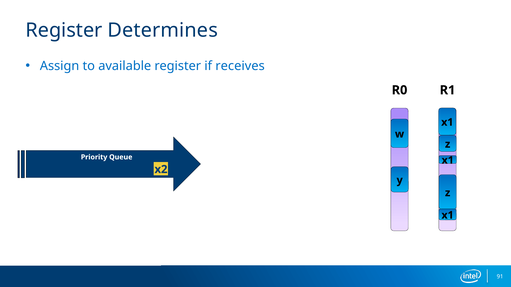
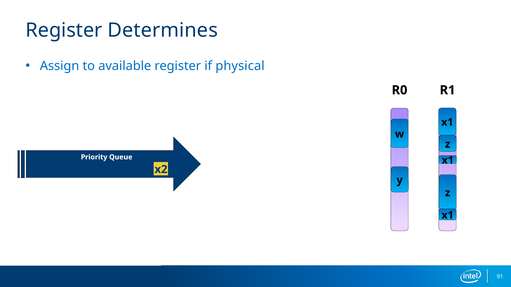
receives: receives -> physical
